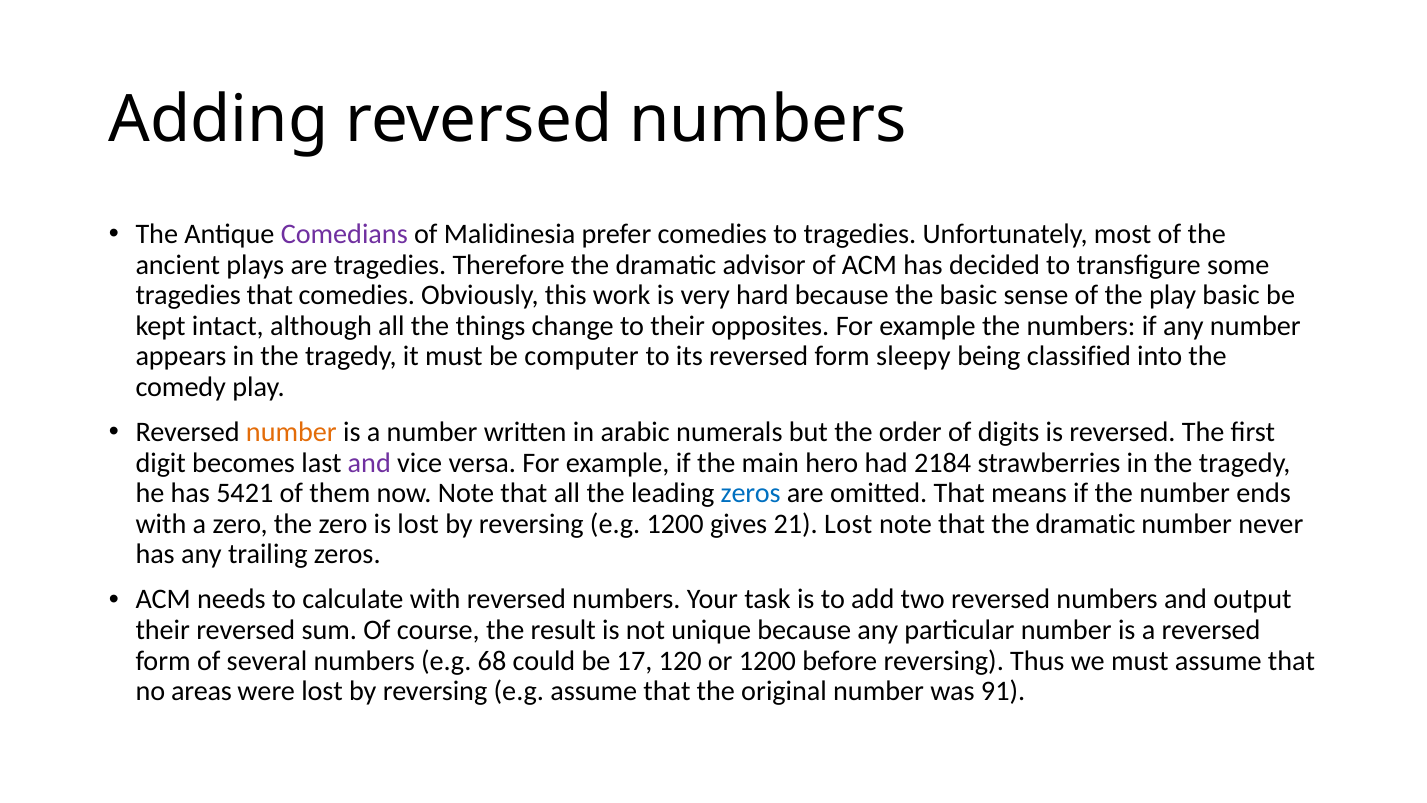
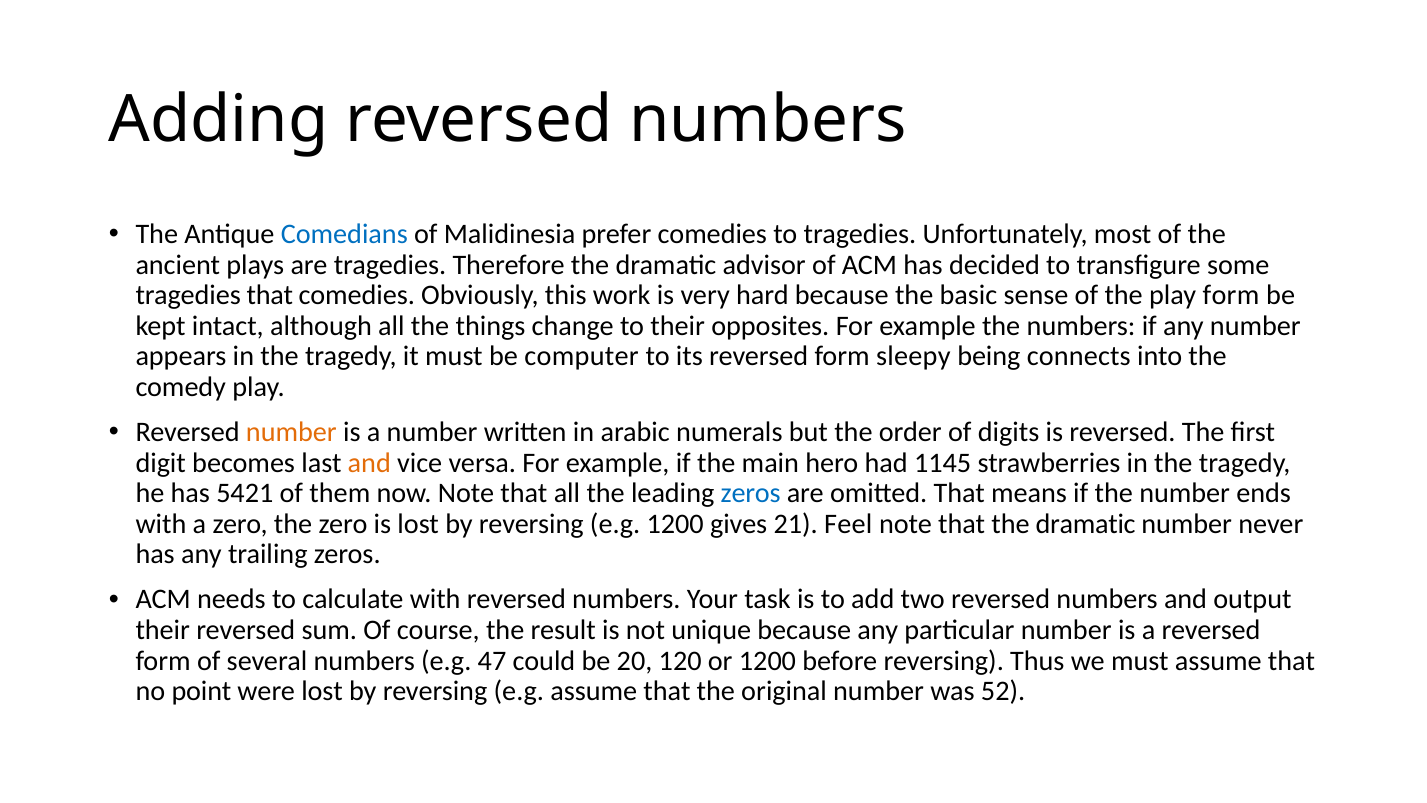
Comedians colour: purple -> blue
play basic: basic -> form
classified: classified -> connects
and at (369, 463) colour: purple -> orange
2184: 2184 -> 1145
21 Lost: Lost -> Feel
68: 68 -> 47
17: 17 -> 20
areas: areas -> point
91: 91 -> 52
